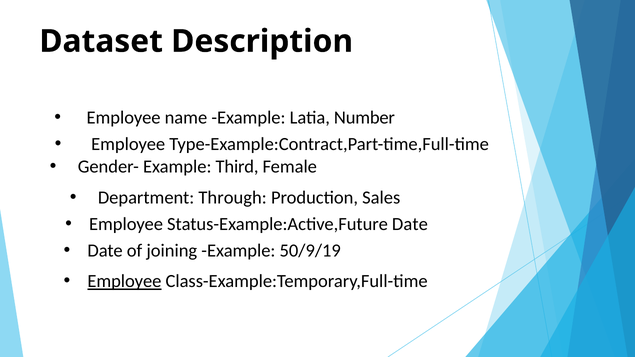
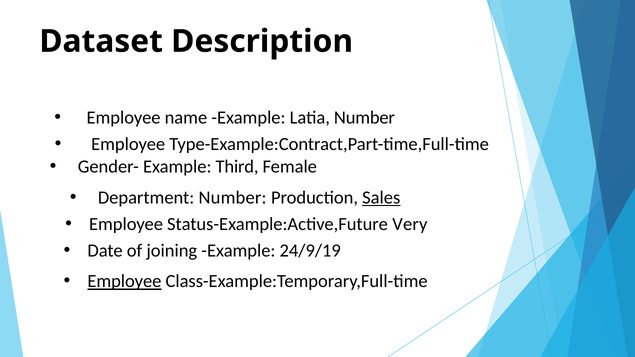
Department Through: Through -> Number
Sales underline: none -> present
Status-Example:Active,Future Date: Date -> Very
50/9/19: 50/9/19 -> 24/9/19
